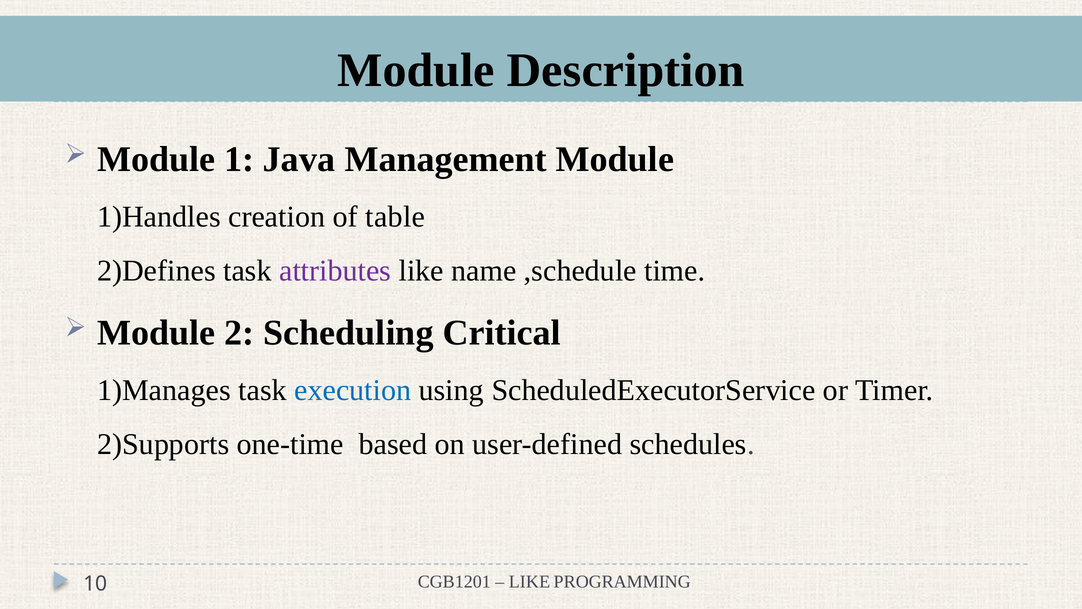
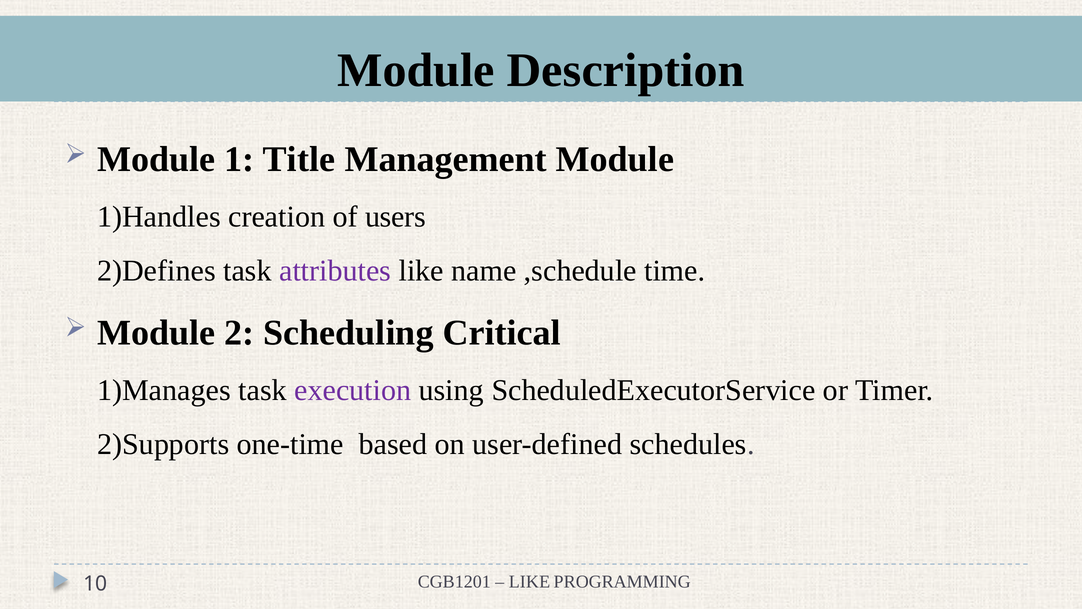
Java: Java -> Title
table: table -> users
execution colour: blue -> purple
